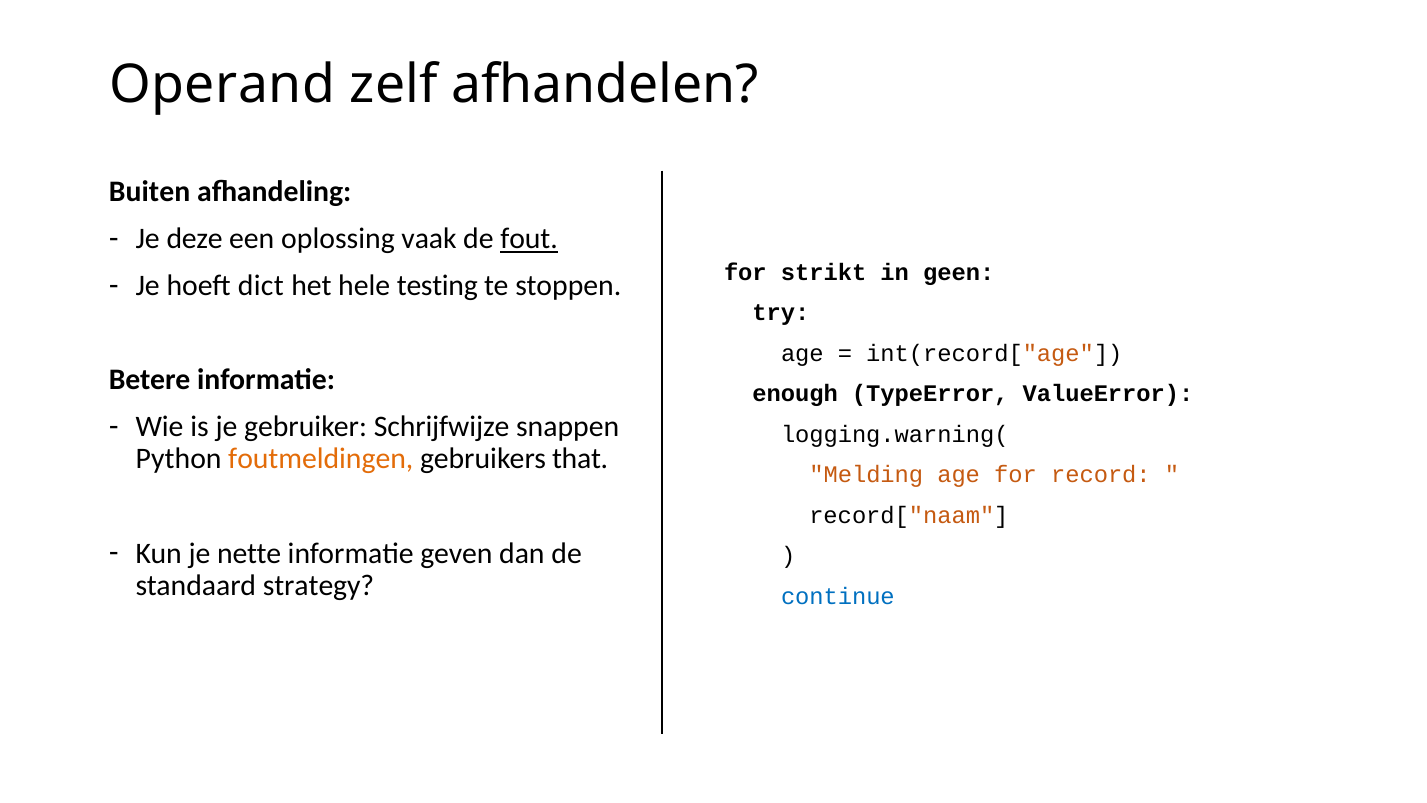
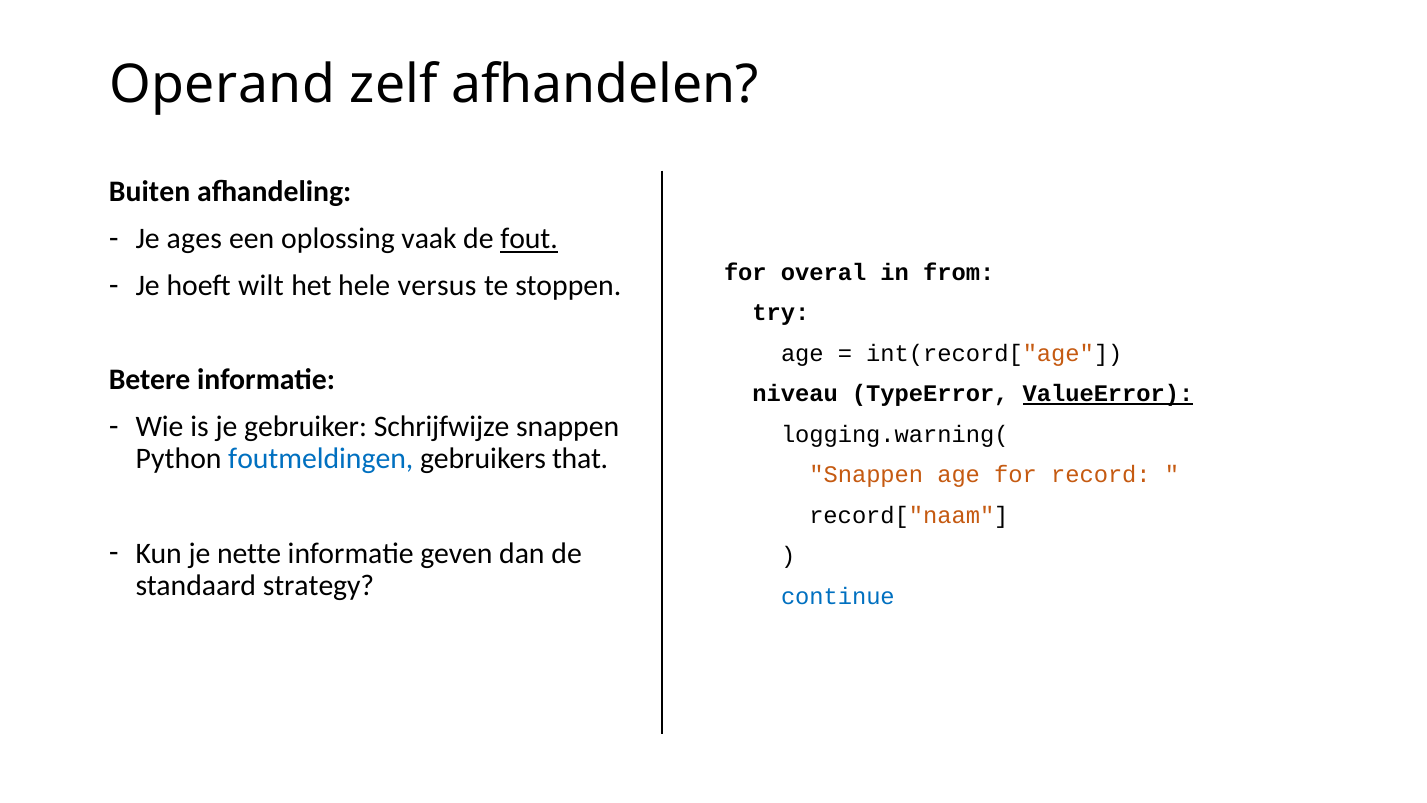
deze: deze -> ages
strikt: strikt -> overal
geen: geen -> from
dict: dict -> wilt
testing: testing -> versus
enough: enough -> niveau
ValueError underline: none -> present
foutmeldingen colour: orange -> blue
Melding at (866, 475): Melding -> Snappen
